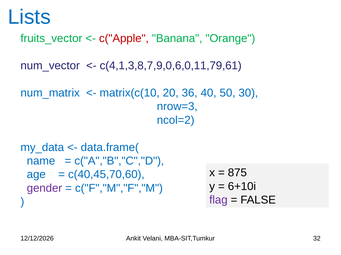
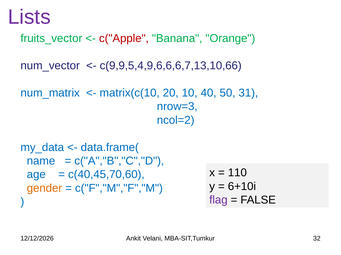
Lists colour: blue -> purple
c(4,1,3,8,7,9,0,6,0,11,79,61: c(4,1,3,8,7,9,0,6,0,11,79,61 -> c(9,9,5,4,9,6,6,6,7,13,10,66
36: 36 -> 10
30: 30 -> 31
875: 875 -> 110
gender colour: purple -> orange
